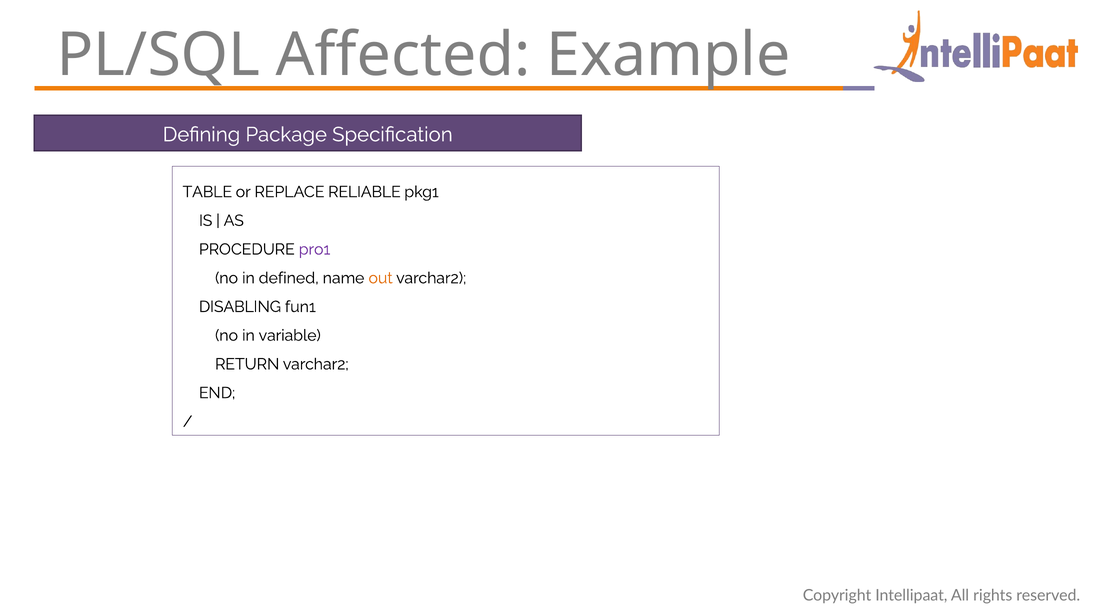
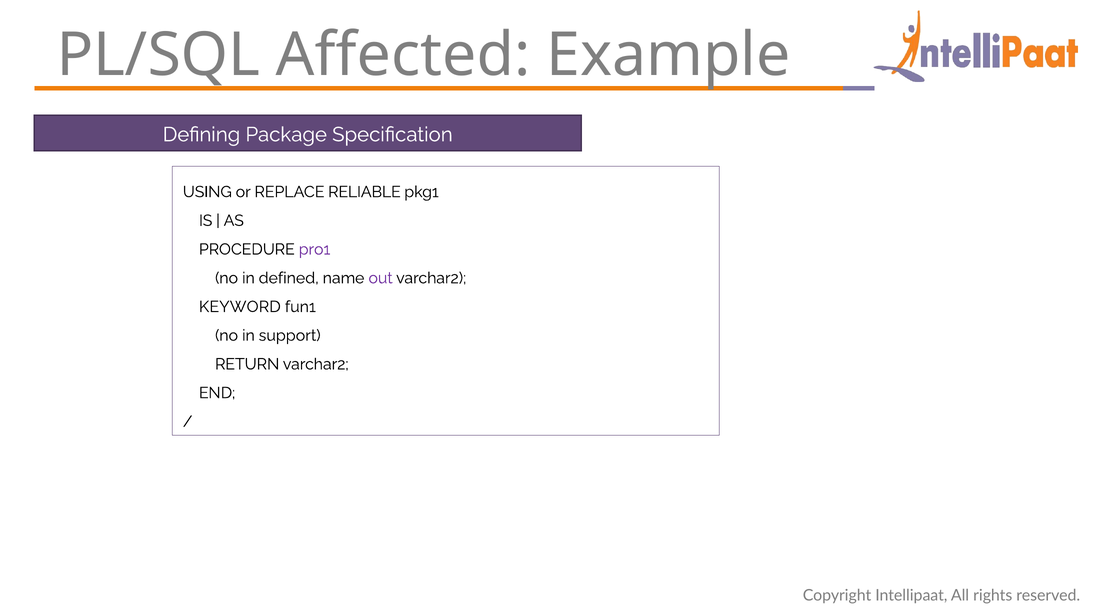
TABLE: TABLE -> USING
out colour: orange -> purple
DISABLING: DISABLING -> KEYWORD
variable: variable -> support
